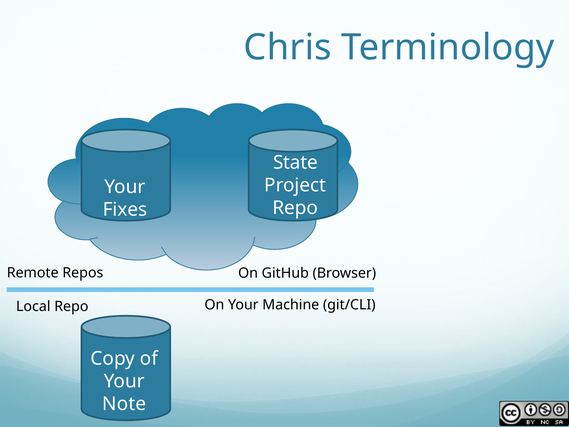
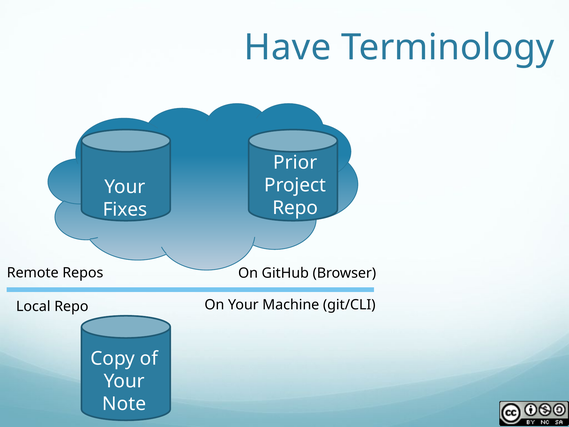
Chris: Chris -> Have
State: State -> Prior
